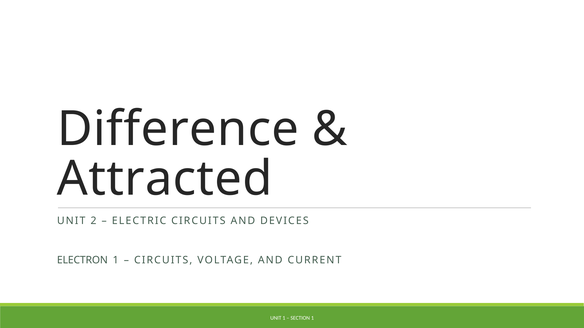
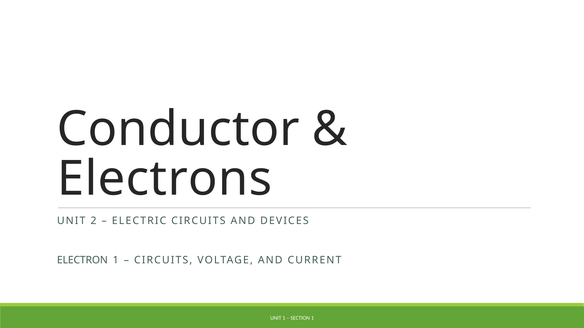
Difference: Difference -> Conductor
Attracted: Attracted -> Electrons
